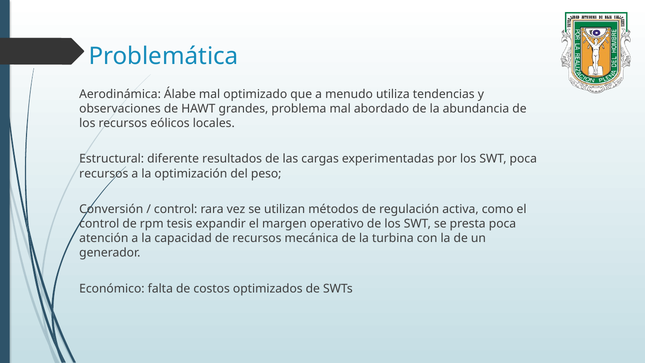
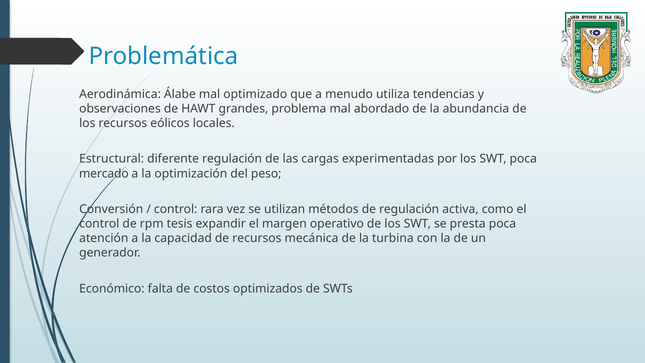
diferente resultados: resultados -> regulación
recursos at (104, 173): recursos -> mercado
